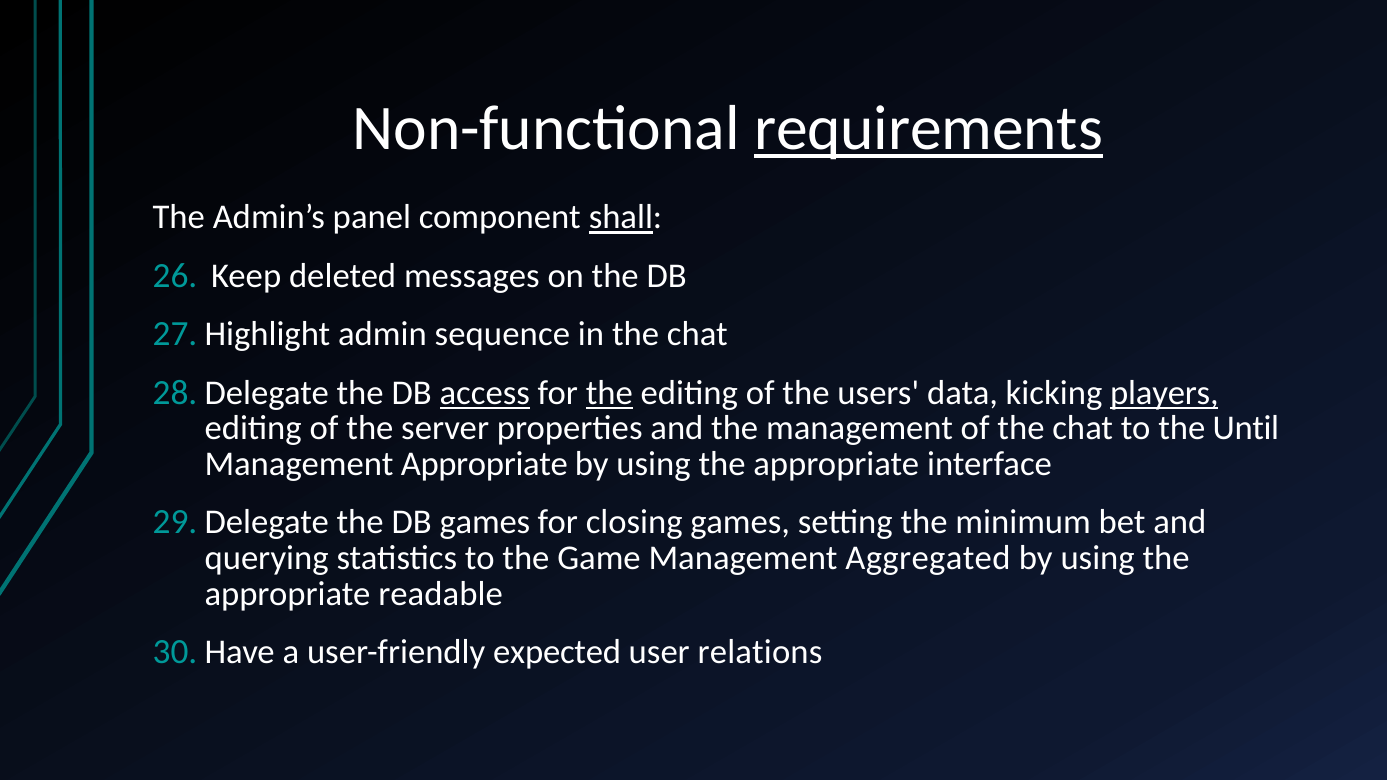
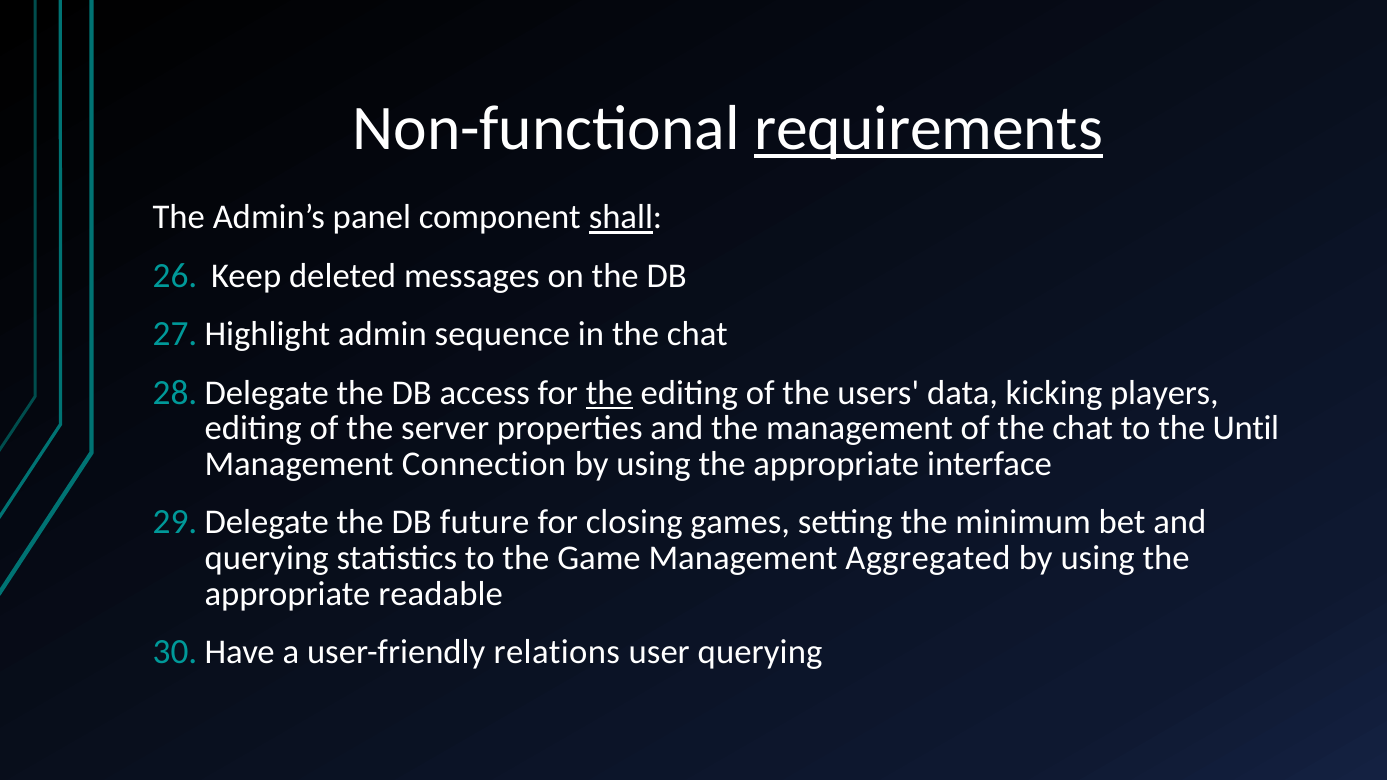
access underline: present -> none
players underline: present -> none
Management Appropriate: Appropriate -> Connection
DB games: games -> future
expected: expected -> relations
user relations: relations -> querying
